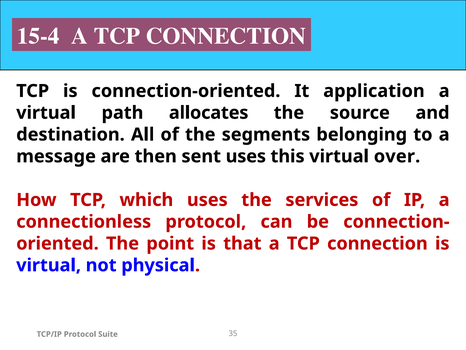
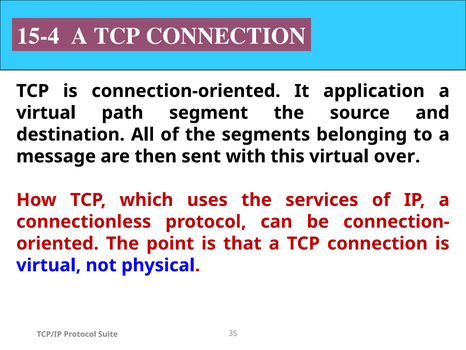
allocates: allocates -> segment
sent uses: uses -> with
